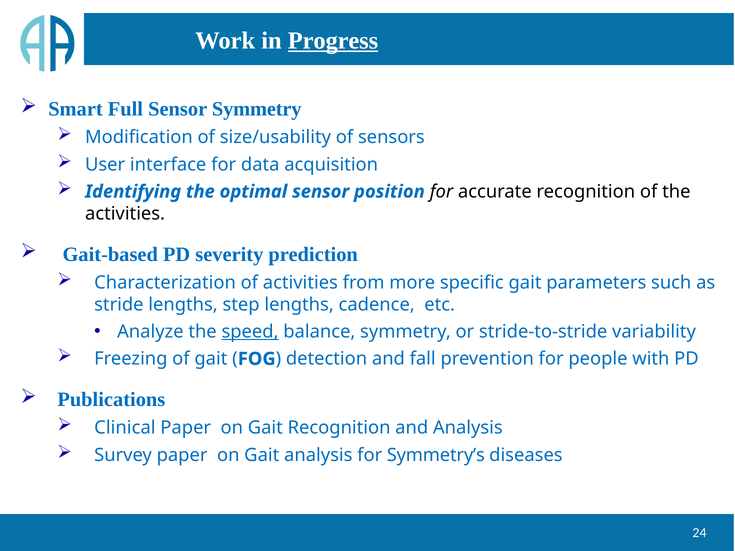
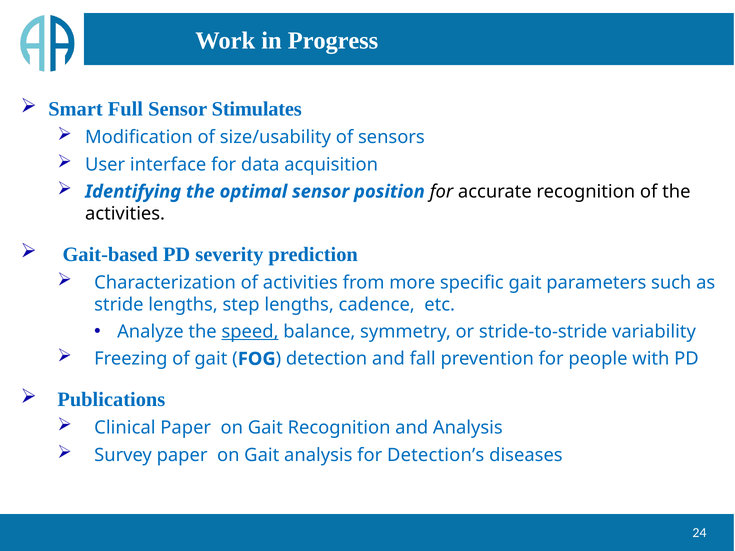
Progress underline: present -> none
Sensor Symmetry: Symmetry -> Stimulates
Symmetry’s: Symmetry’s -> Detection’s
